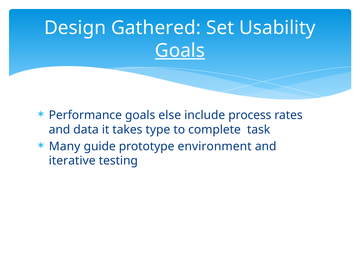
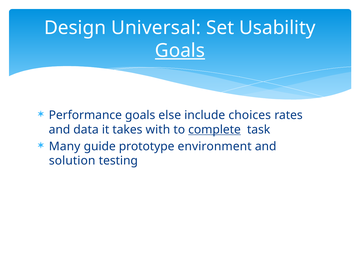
Gathered: Gathered -> Universal
process: process -> choices
type: type -> with
complete underline: none -> present
iterative: iterative -> solution
